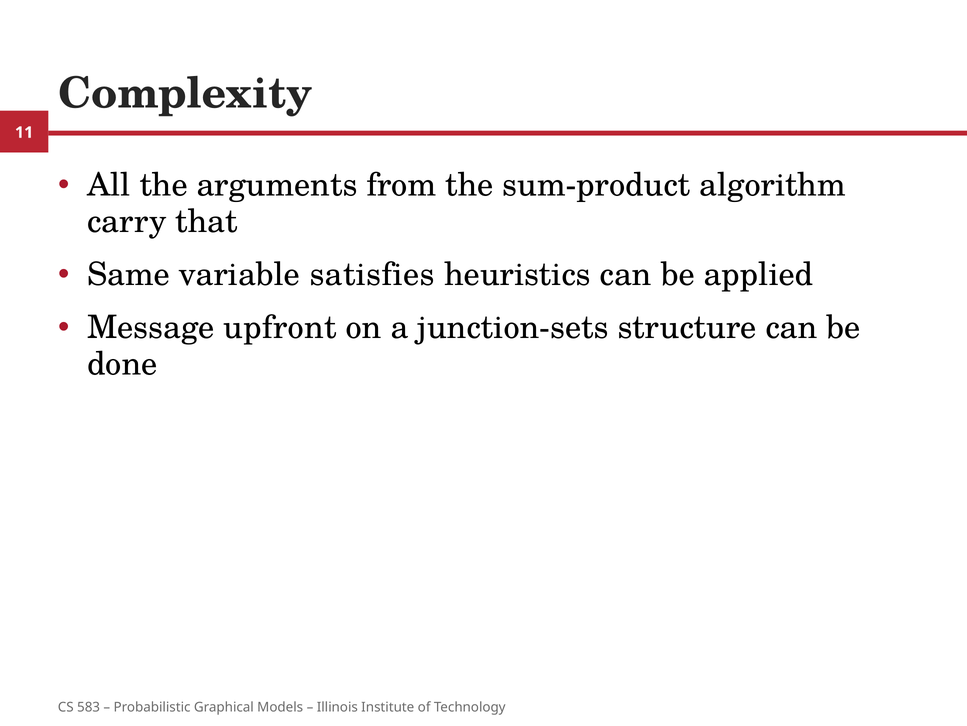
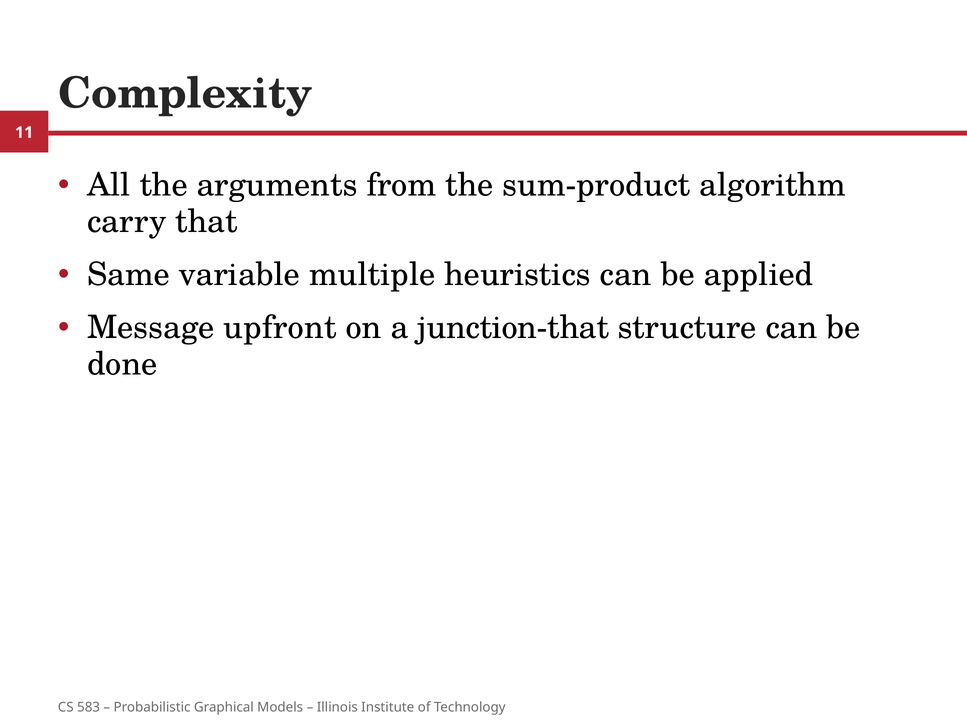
satisfies: satisfies -> multiple
junction-sets: junction-sets -> junction-that
